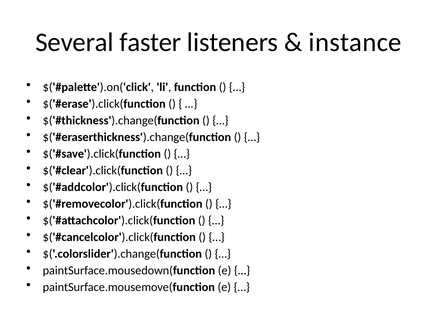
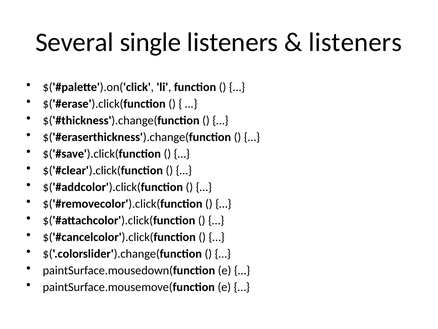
faster: faster -> single
instance at (355, 42): instance -> listeners
